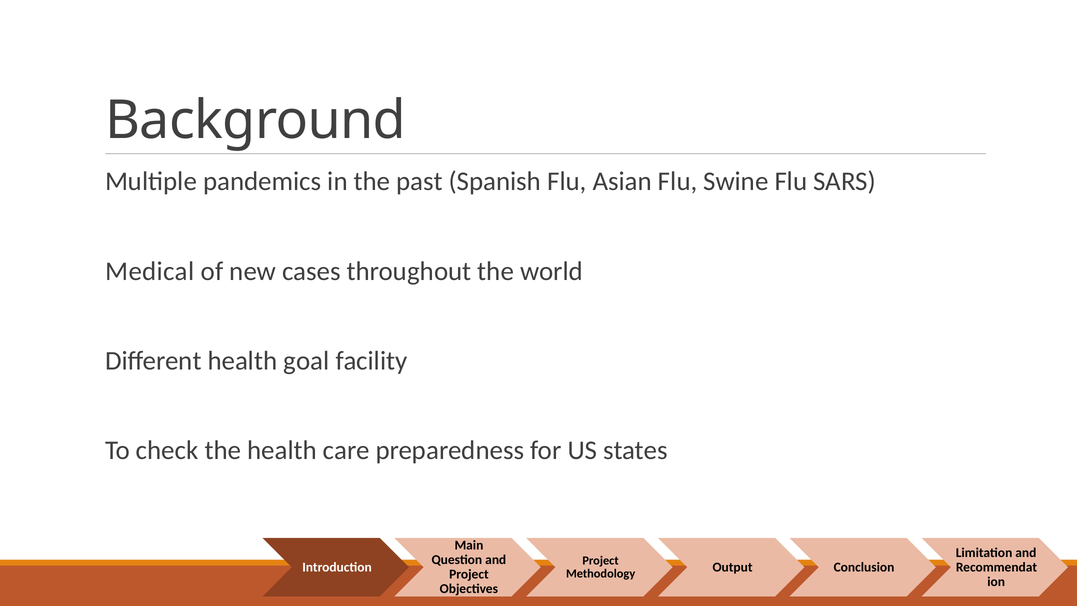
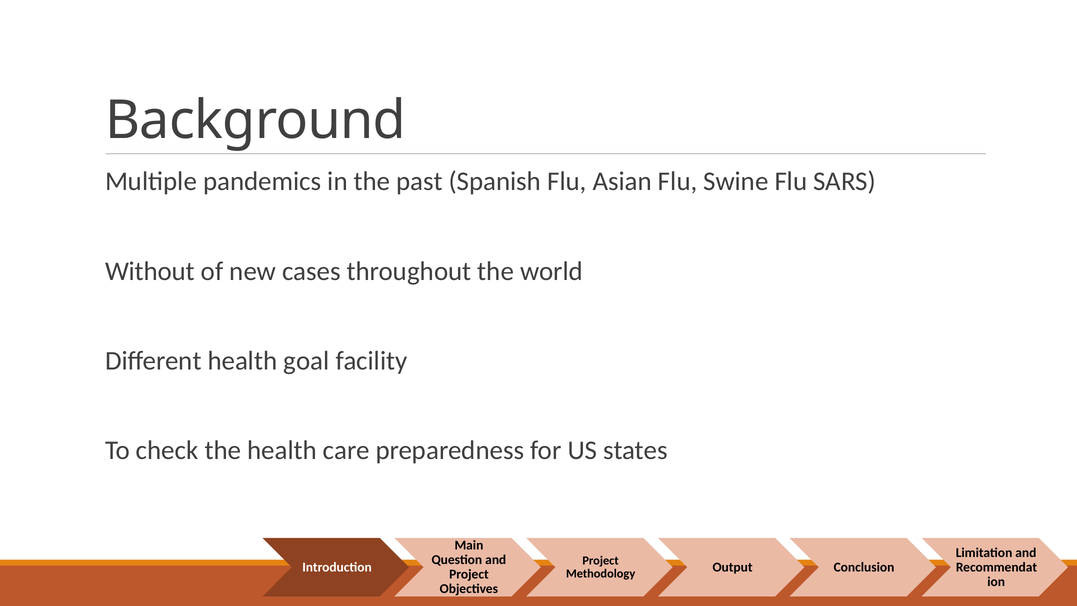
Medical: Medical -> Without
